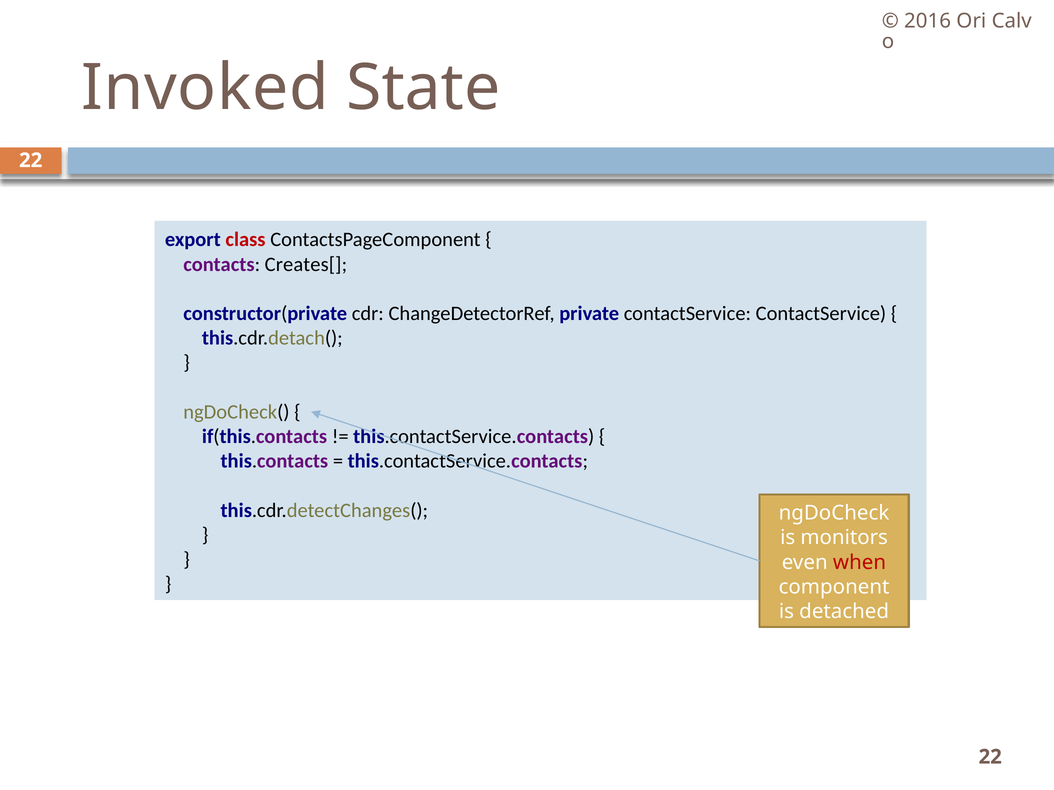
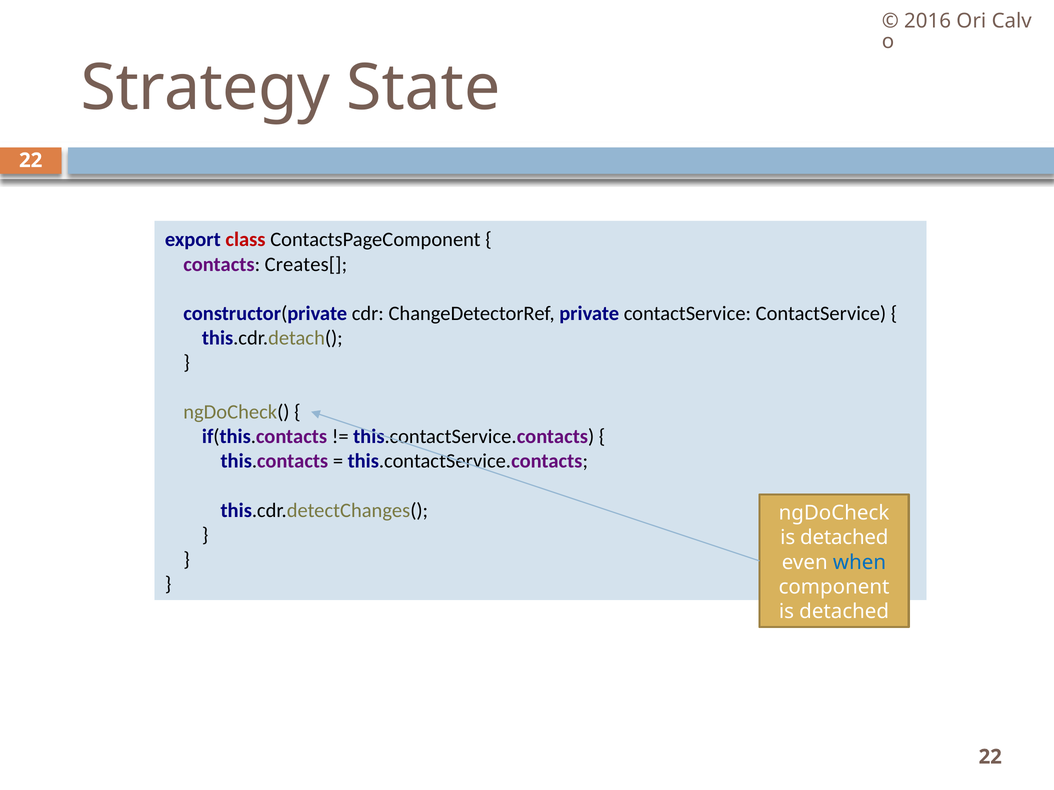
Invoked: Invoked -> Strategy
monitors at (844, 538): monitors -> detached
when colour: red -> blue
